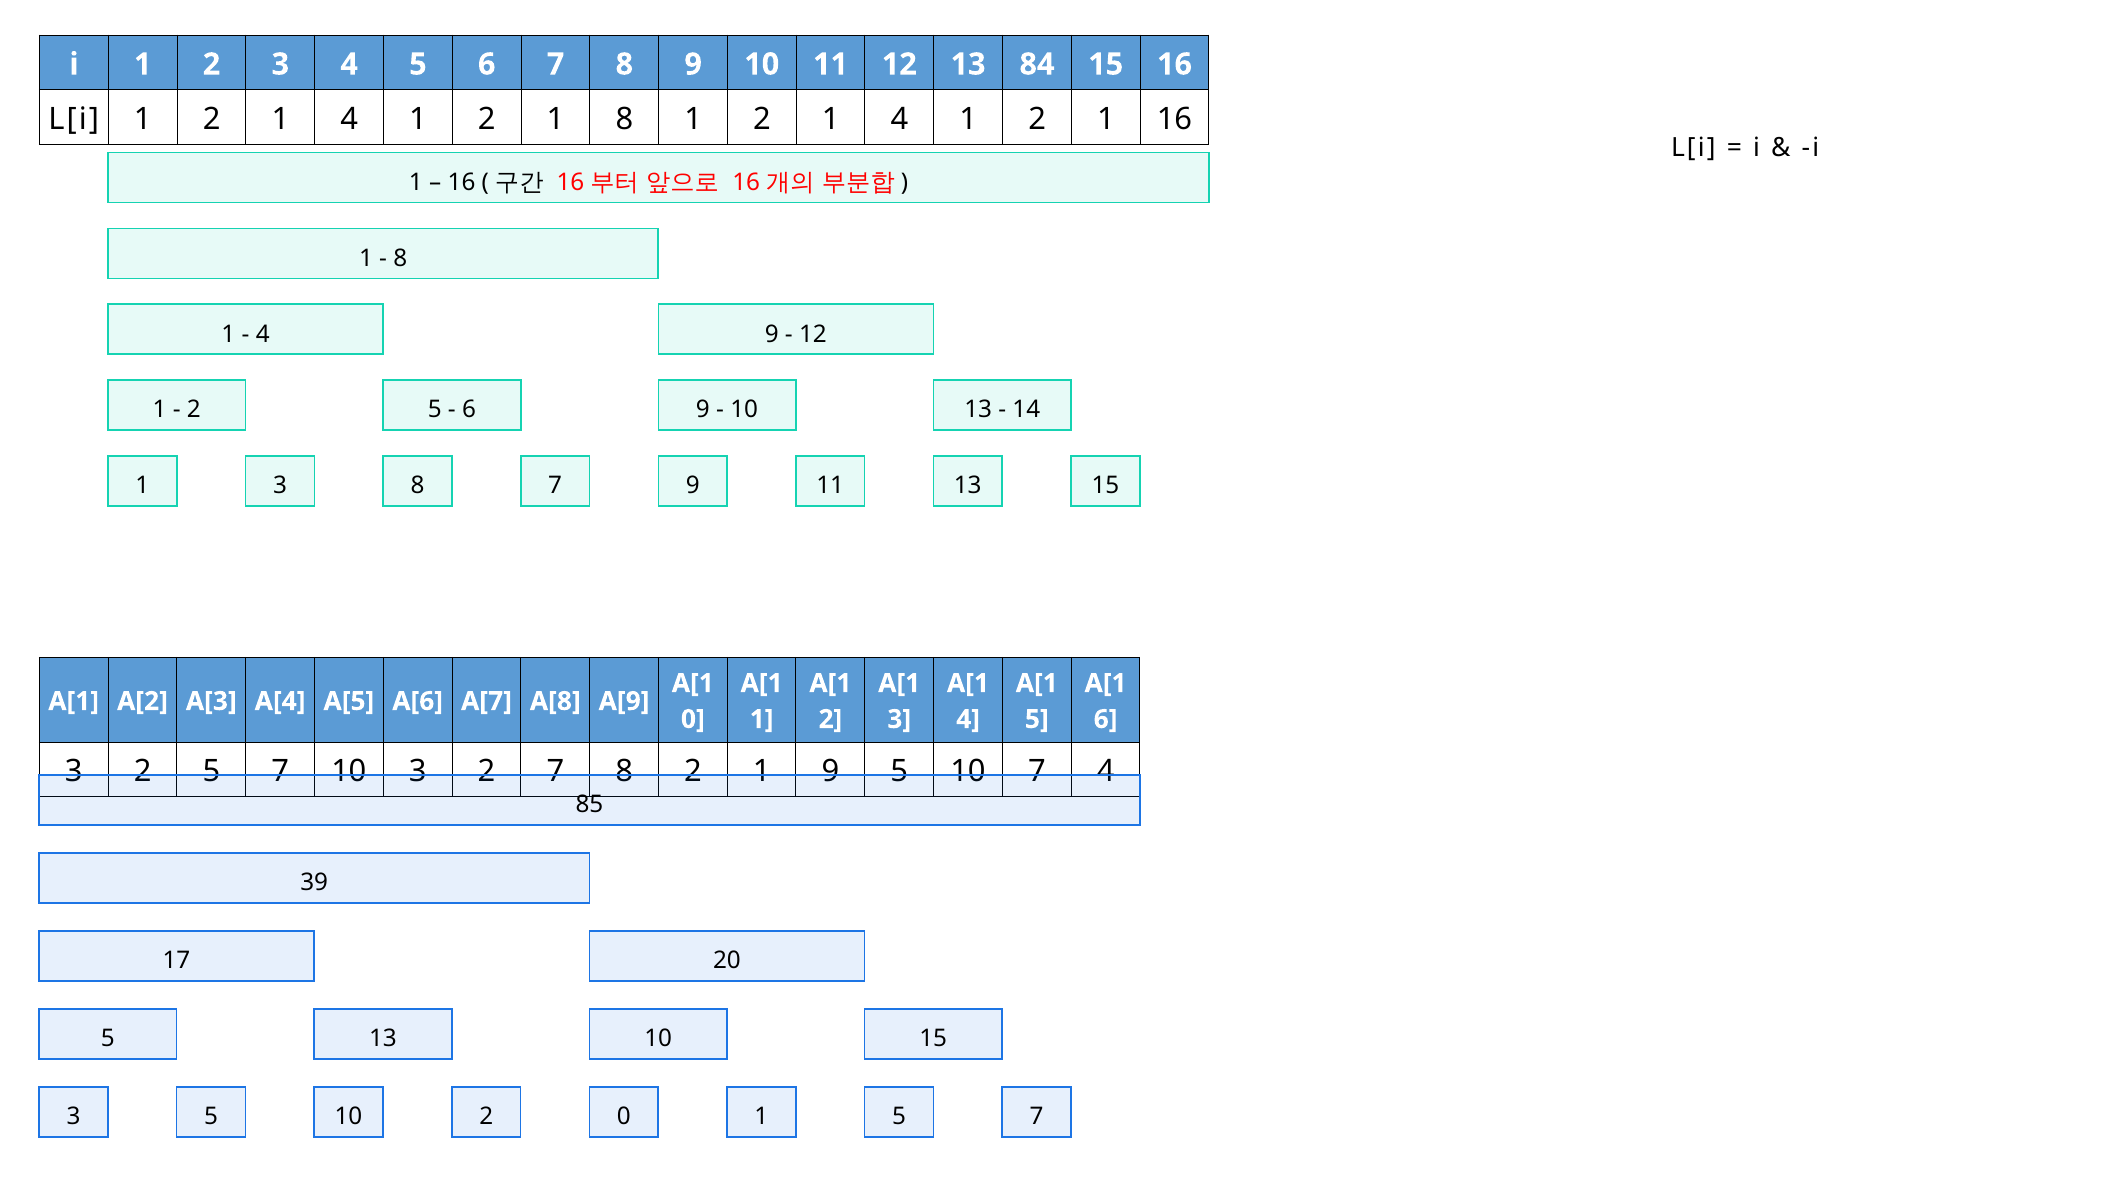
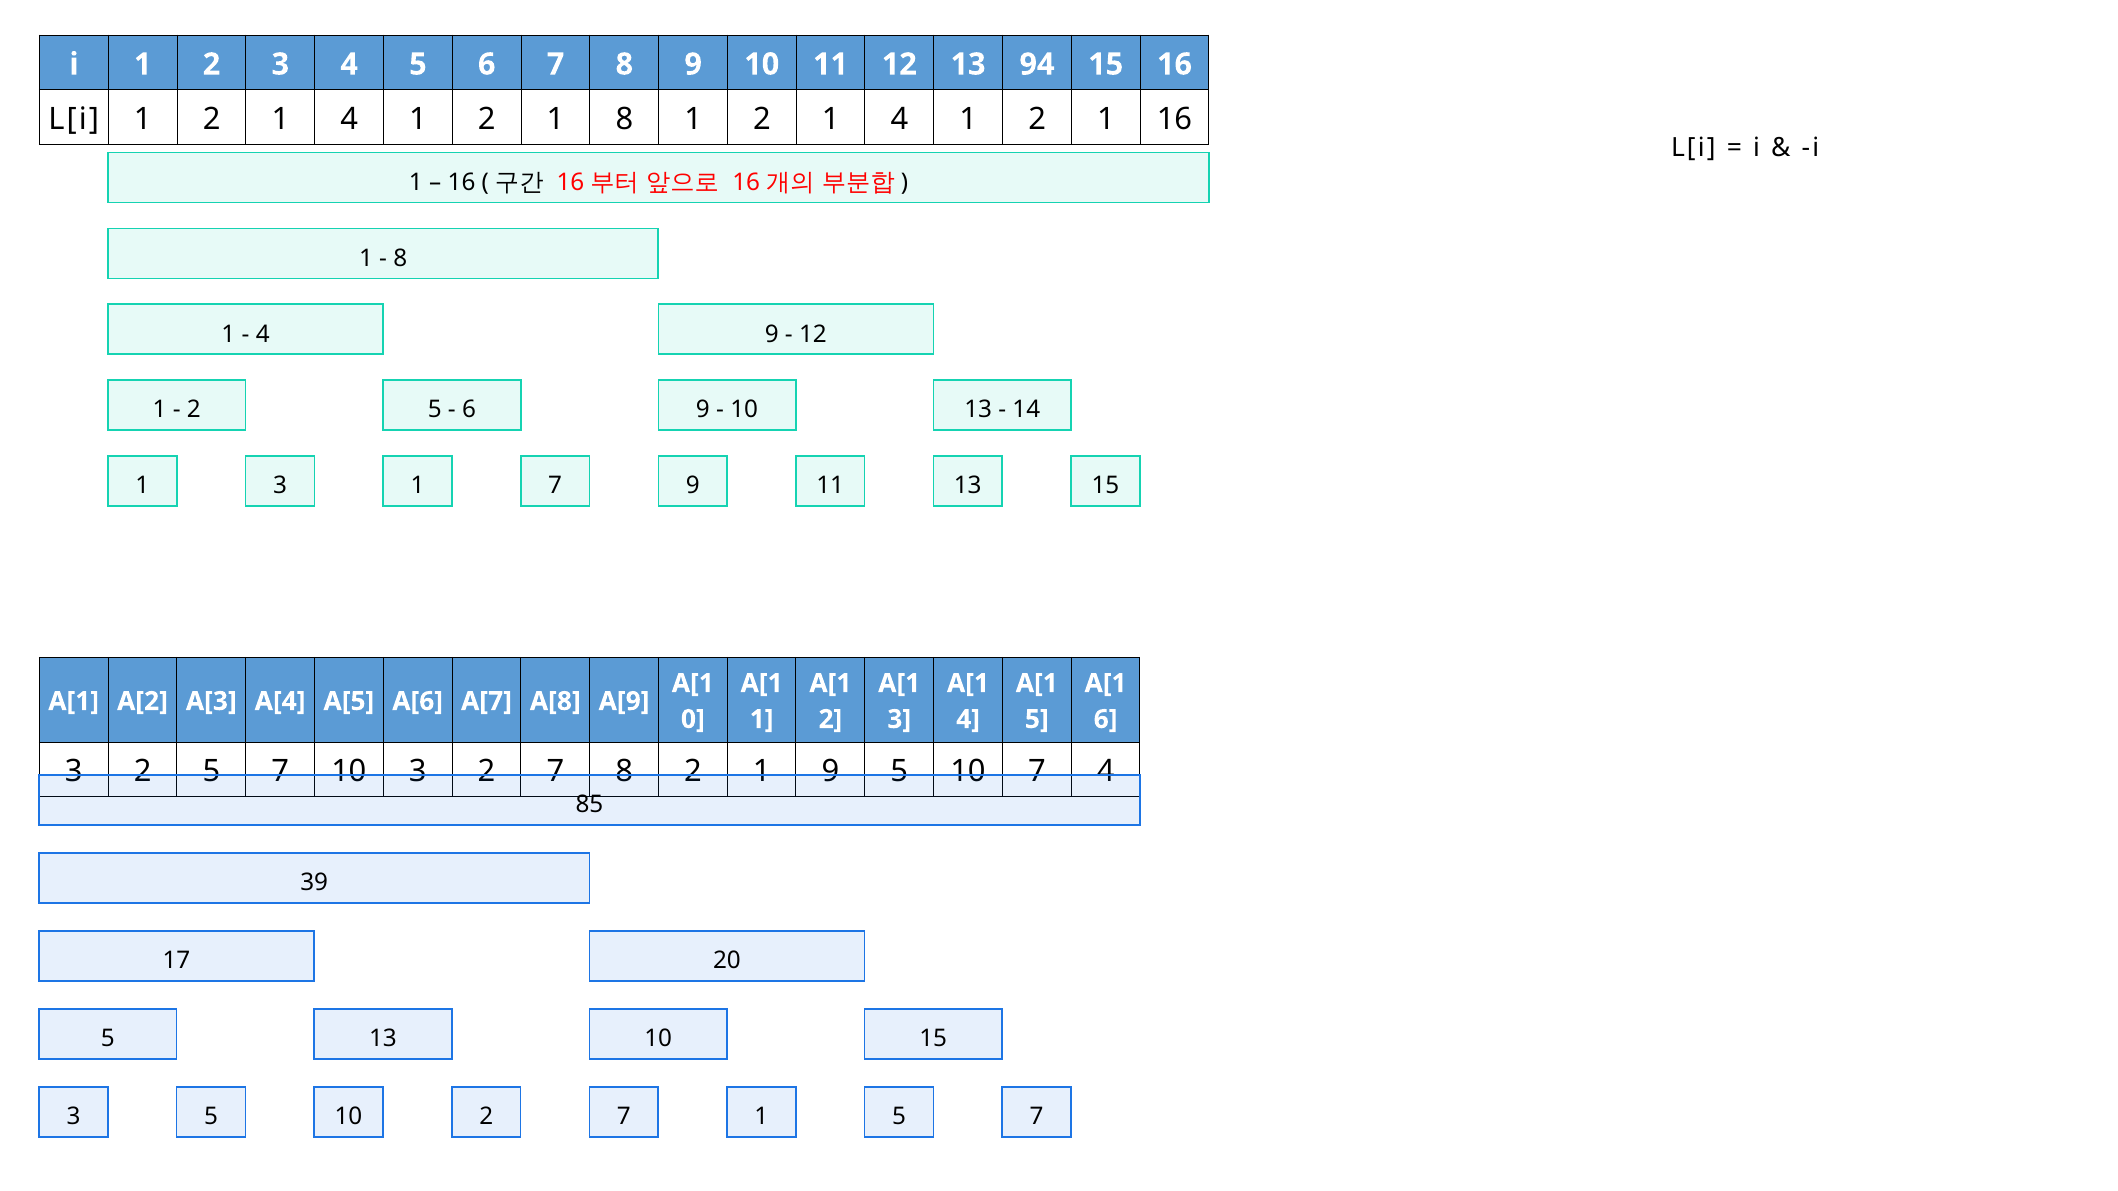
84: 84 -> 94
3 8: 8 -> 1
10 2 0: 0 -> 7
